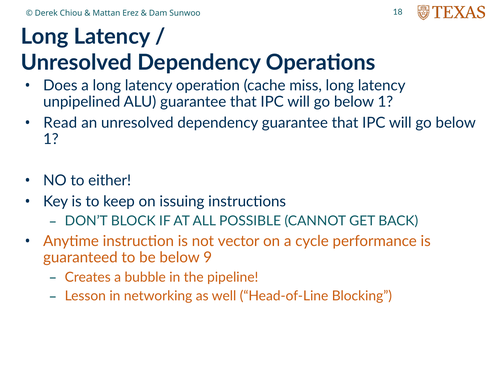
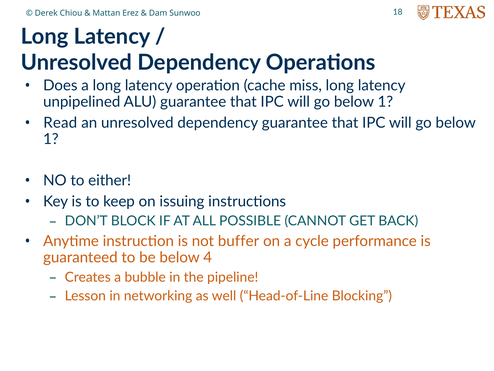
vector: vector -> buffer
9: 9 -> 4
